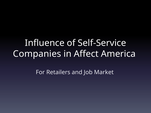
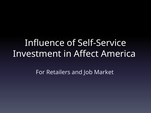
Companies: Companies -> Investment
